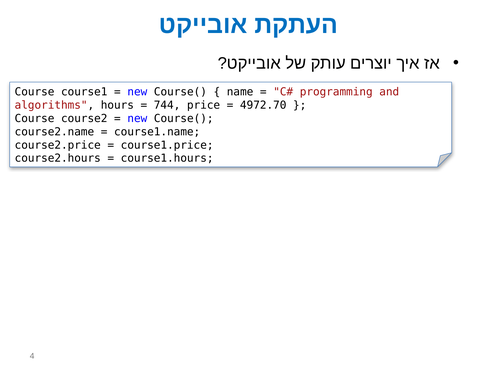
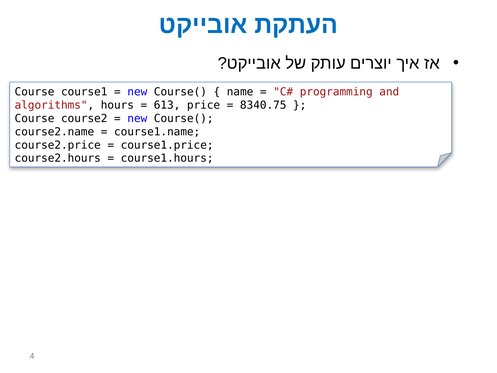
744: 744 -> 613
4972.70: 4972.70 -> 8340.75
